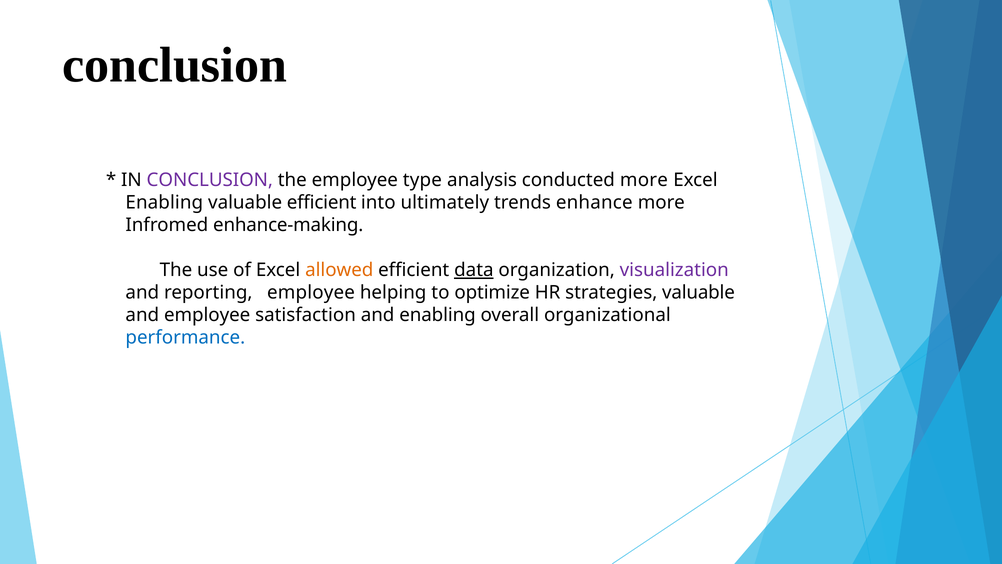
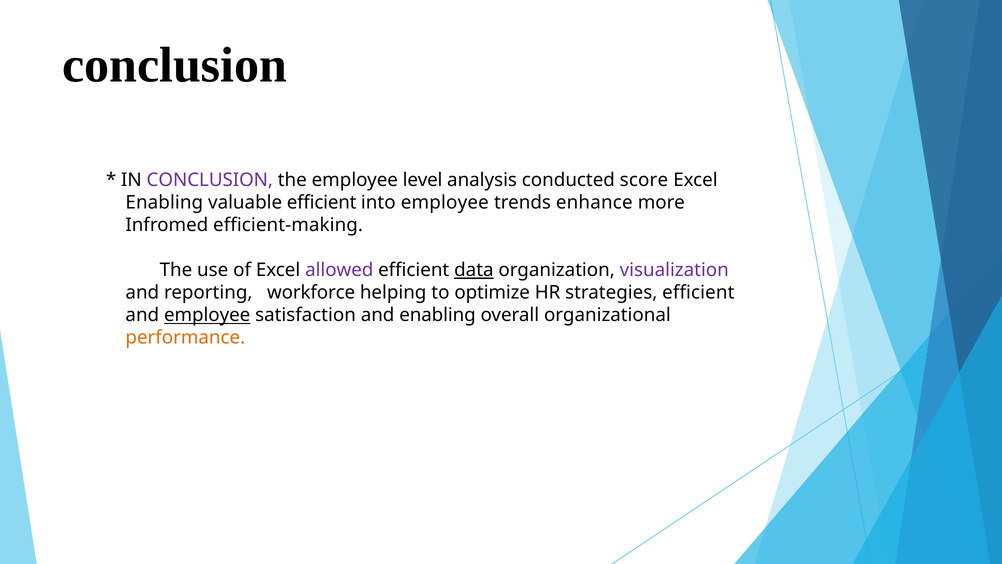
type: type -> level
conducted more: more -> score
into ultimately: ultimately -> employee
enhance-making: enhance-making -> efficient-making
allowed colour: orange -> purple
reporting employee: employee -> workforce
strategies valuable: valuable -> efficient
employee at (207, 315) underline: none -> present
performance colour: blue -> orange
